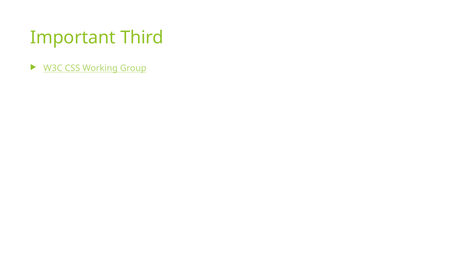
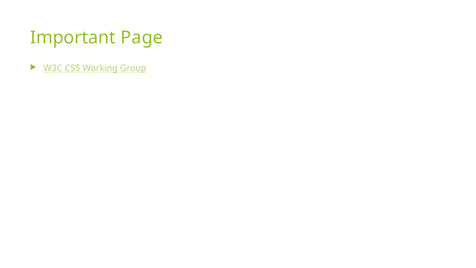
Third: Third -> Page
